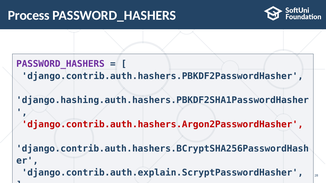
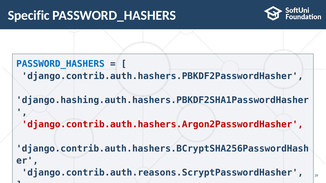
Process: Process -> Specific
PASSWORD_HASHERS at (60, 64) colour: purple -> blue
django.contrib.auth.explain.ScryptPasswordHasher: django.contrib.auth.explain.ScryptPasswordHasher -> django.contrib.auth.reasons.ScryptPasswordHasher
